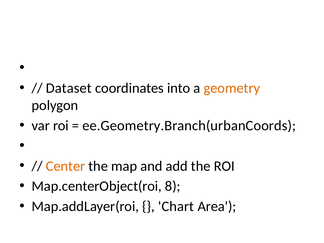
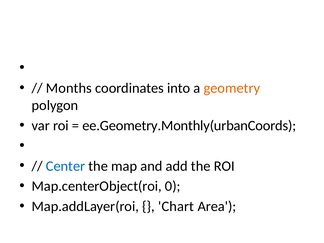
Dataset: Dataset -> Months
ee.Geometry.Branch(urbanCoords: ee.Geometry.Branch(urbanCoords -> ee.Geometry.Monthly(urbanCoords
Center colour: orange -> blue
8: 8 -> 0
